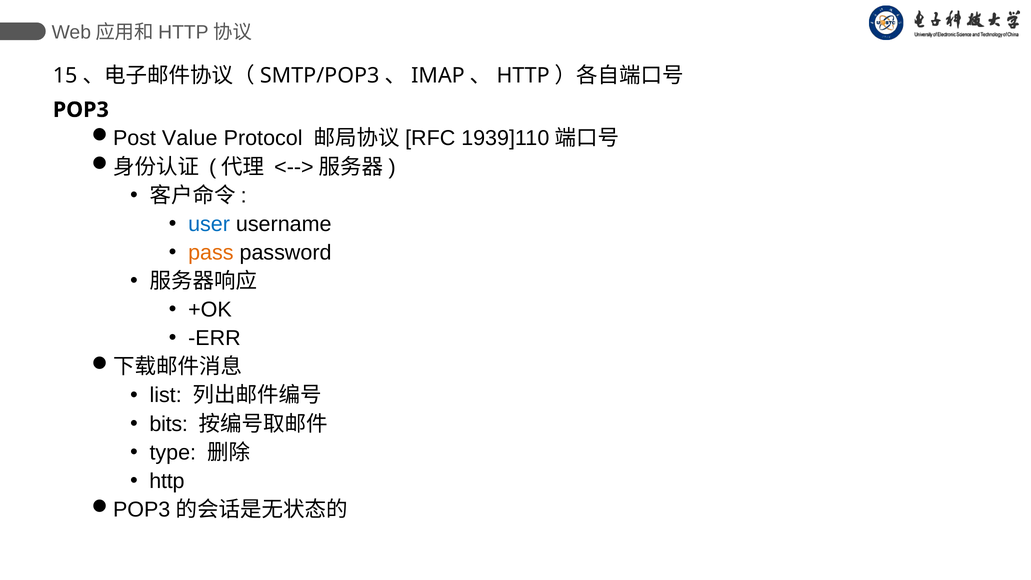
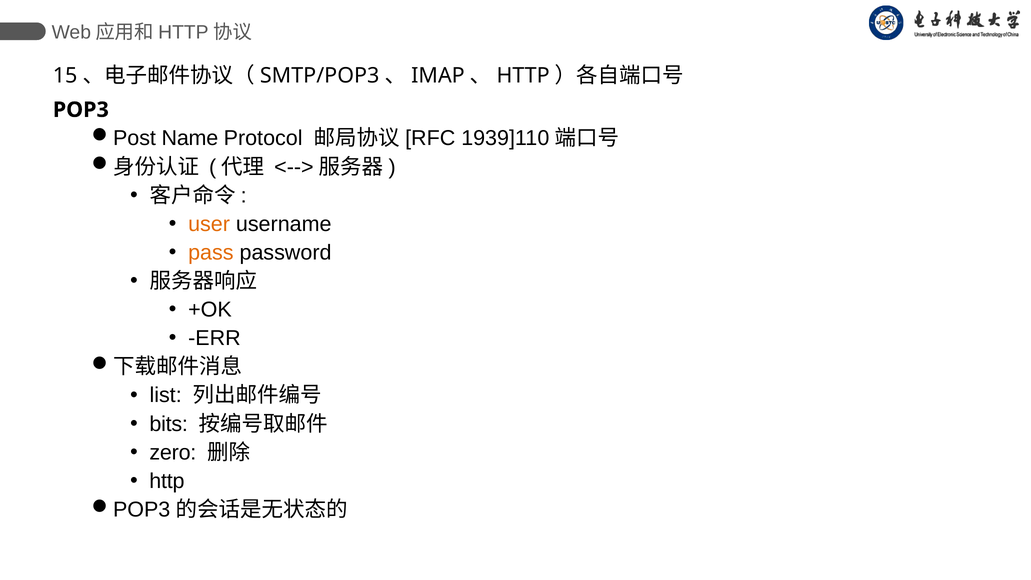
Value: Value -> Name
user colour: blue -> orange
type: type -> zero
